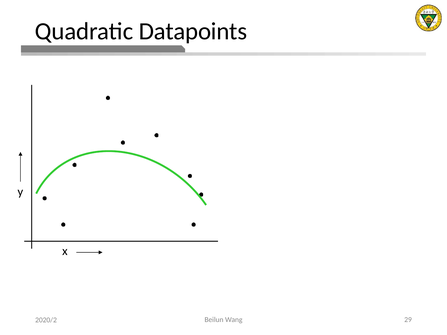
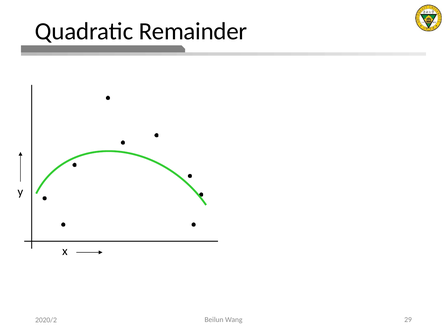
Datapoints: Datapoints -> Remainder
